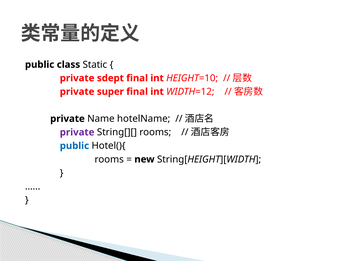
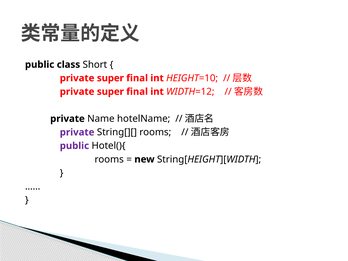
Static: Static -> Short
sdept at (110, 78): sdept -> super
public at (74, 146) colour: blue -> purple
